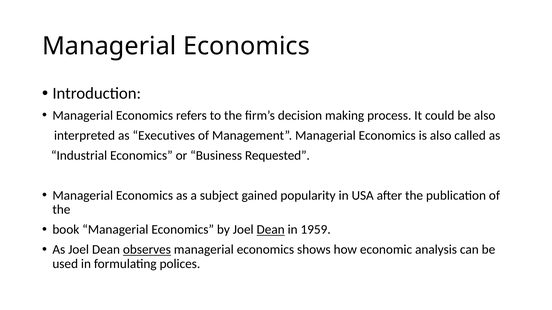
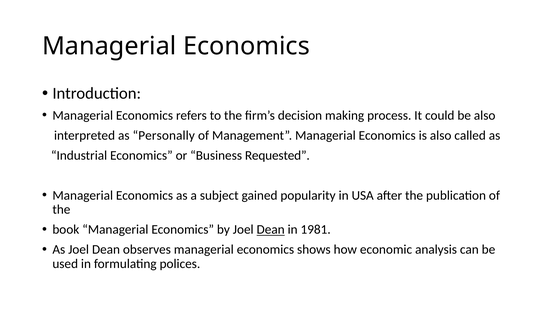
Executives: Executives -> Personally
1959: 1959 -> 1981
observes underline: present -> none
